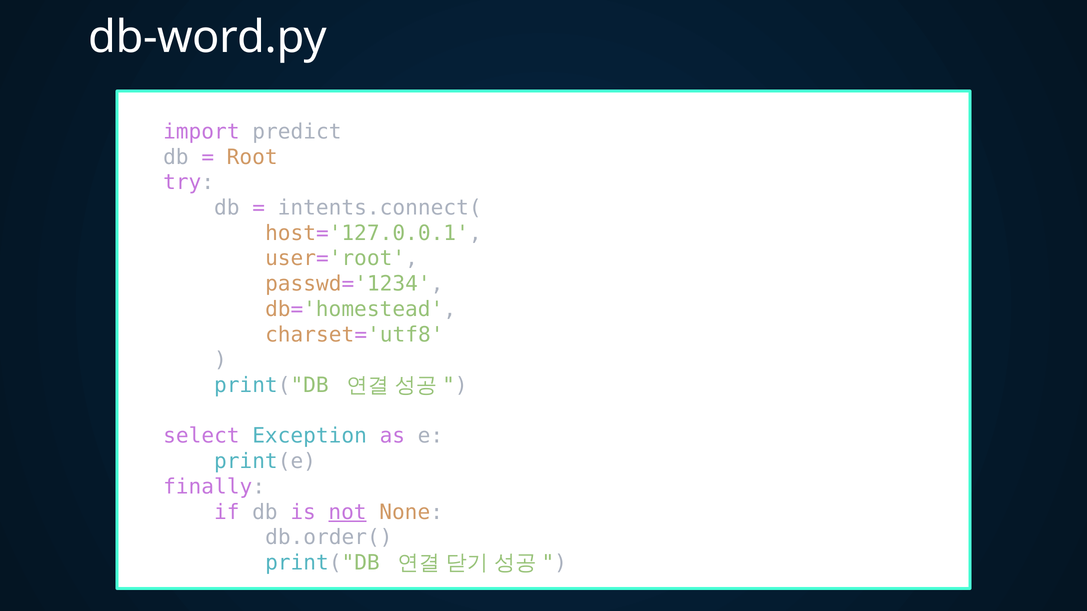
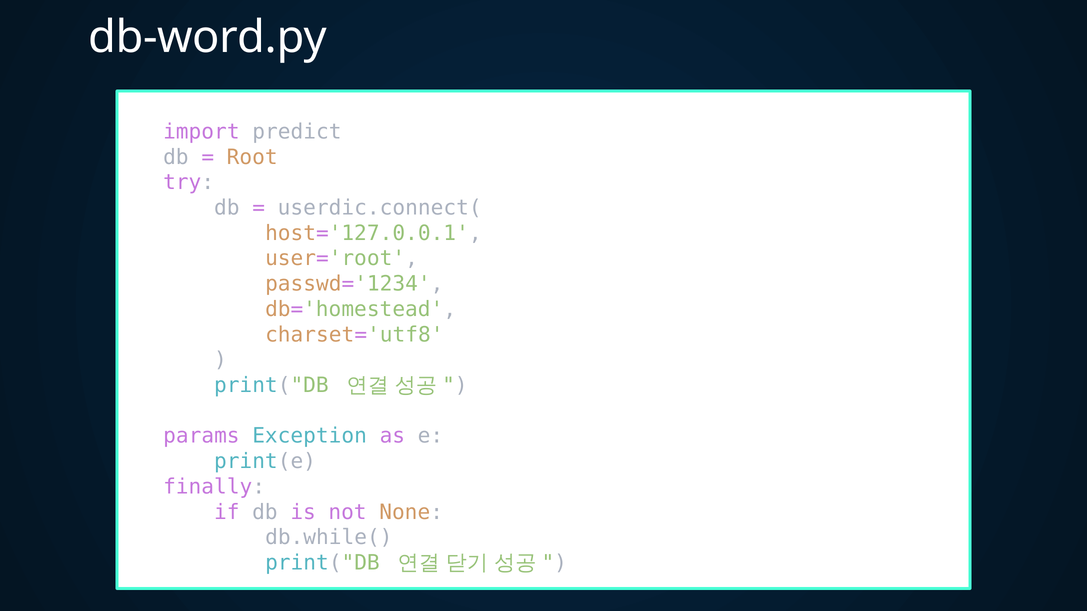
intents.connect(: intents.connect( -> userdic.connect(
select: select -> params
not underline: present -> none
db.order(: db.order( -> db.while(
